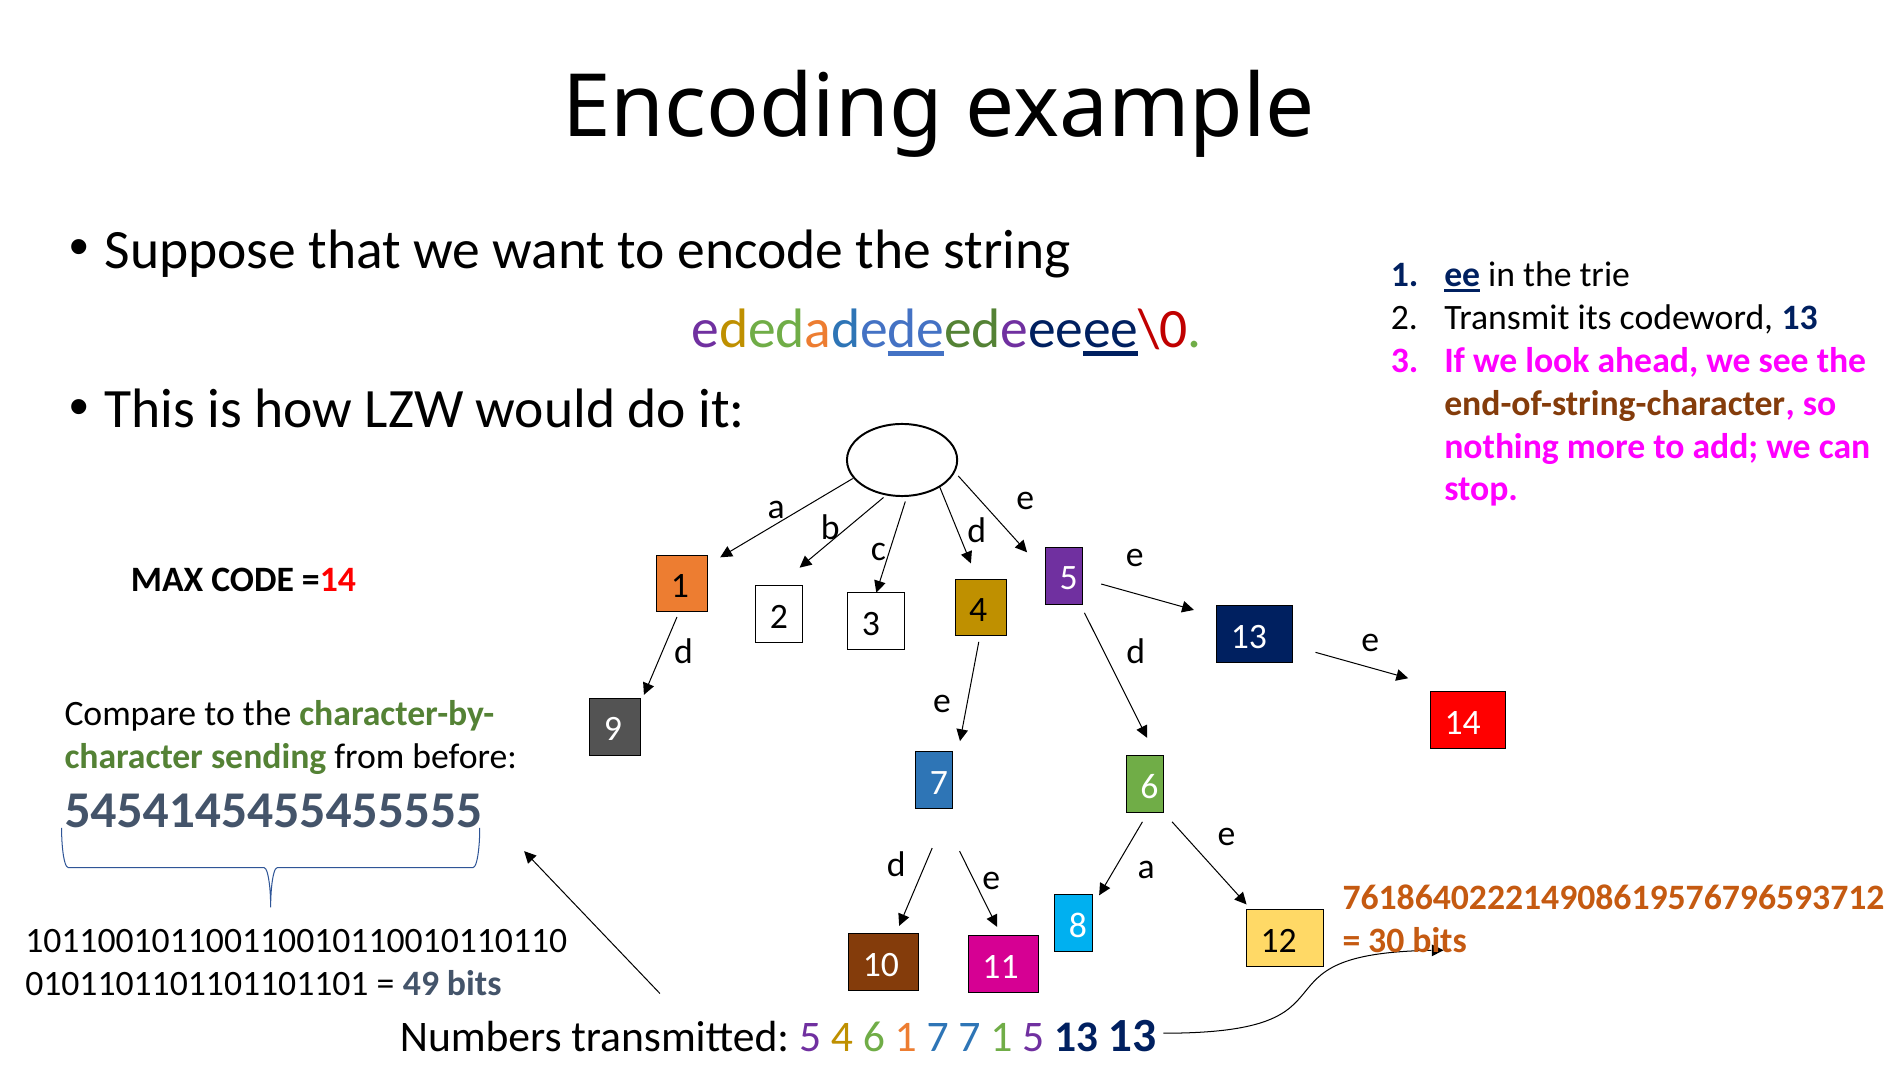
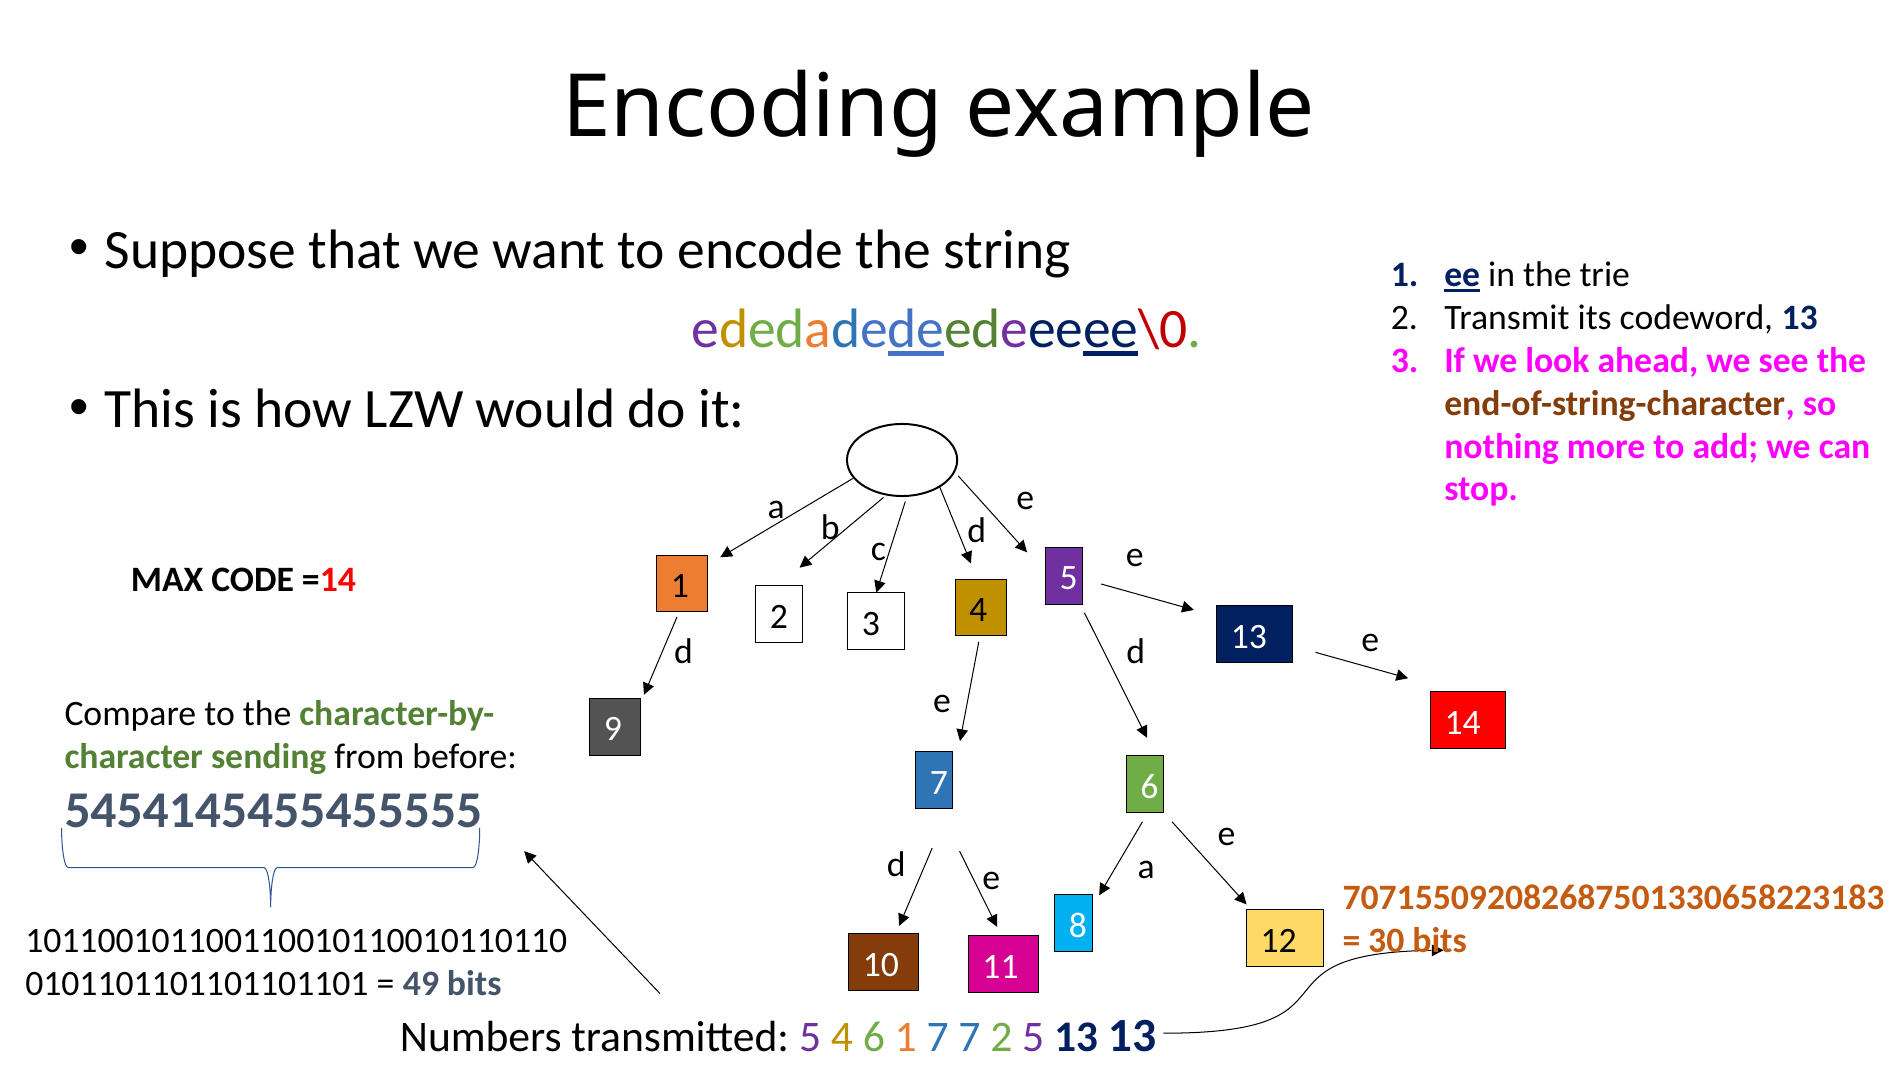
761864022214908619576796593712: 761864022214908619576796593712 -> 707155092082687501330658223183
7 1: 1 -> 2
